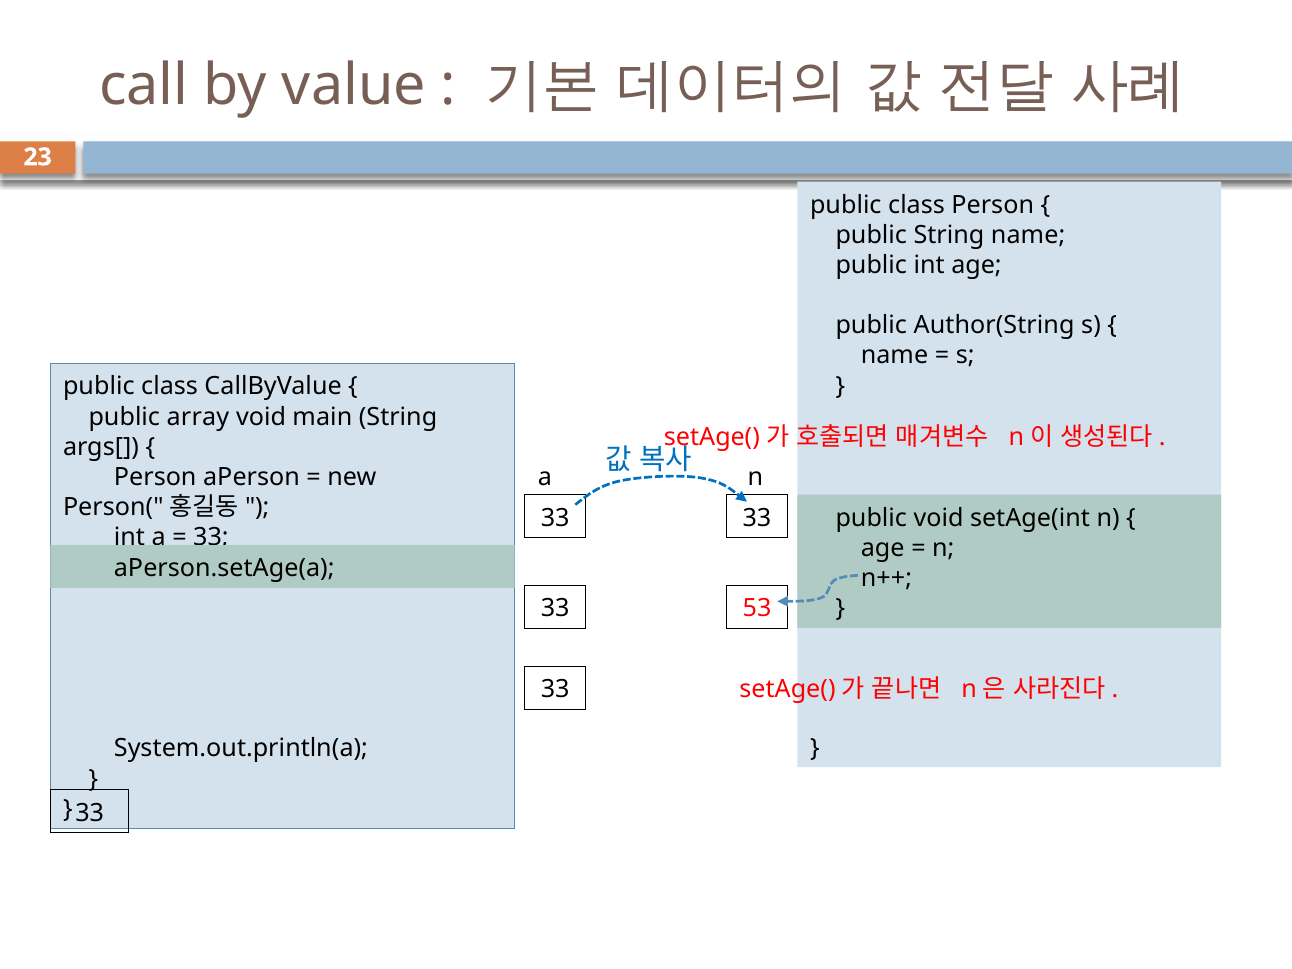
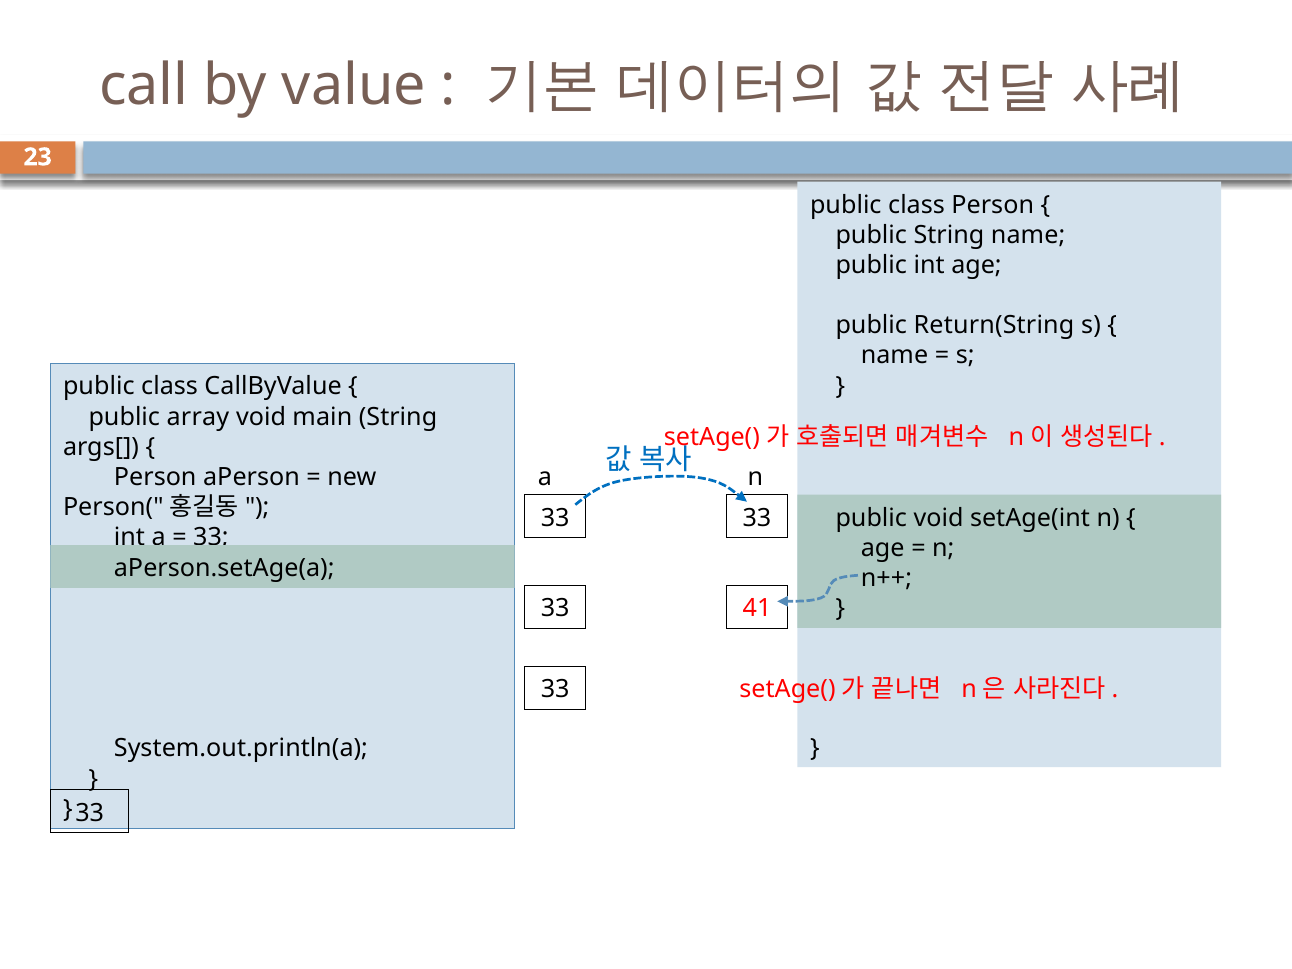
Author(String: Author(String -> Return(String
53: 53 -> 41
